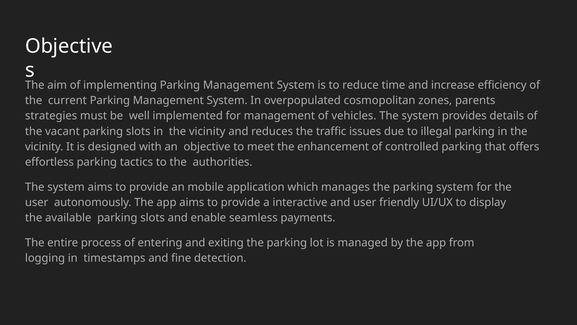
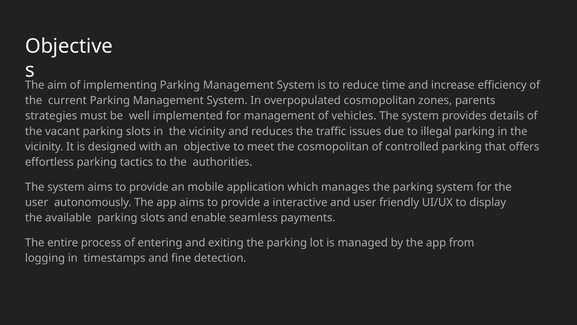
the enhancement: enhancement -> cosmopolitan
